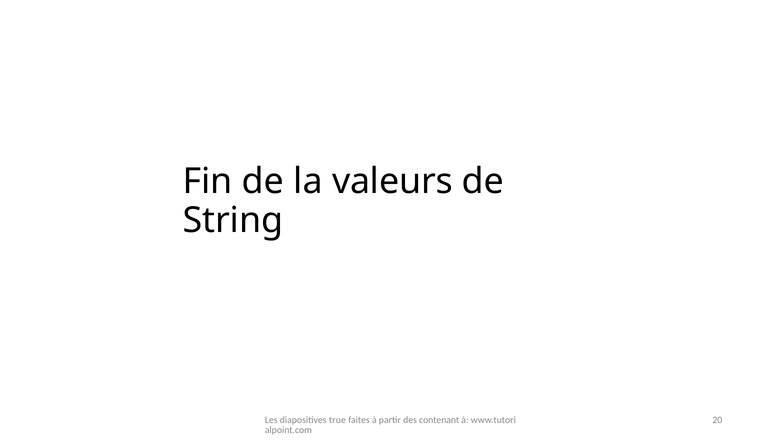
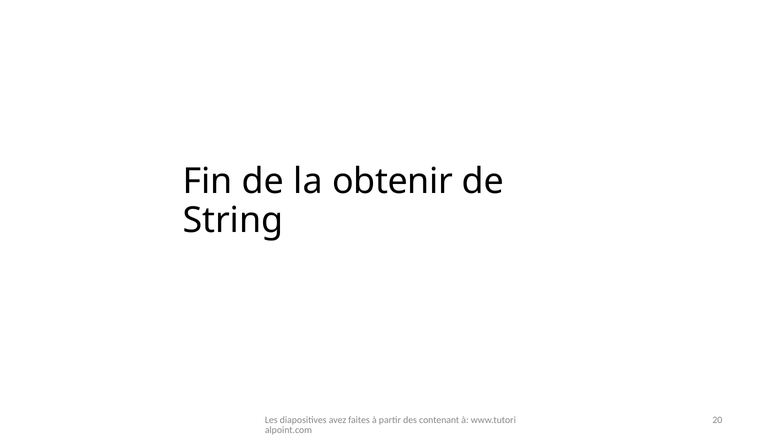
valeurs: valeurs -> obtenir
true: true -> avez
